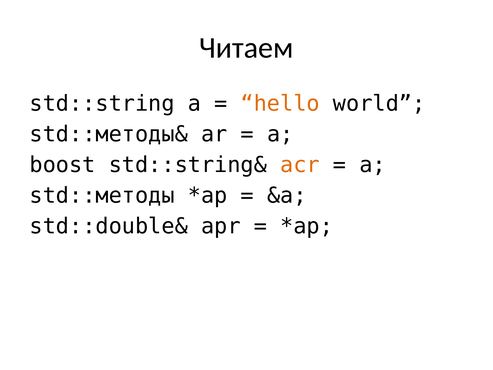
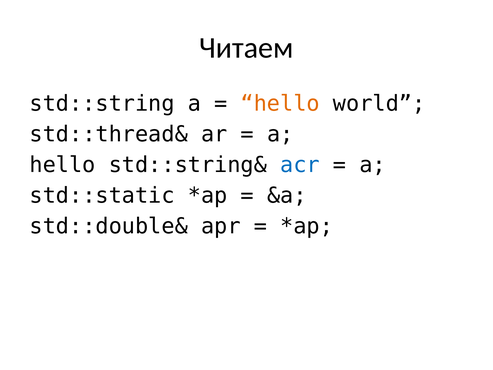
std::методы&: std::методы& -> std::thread&
boost at (63, 165): boost -> hello
acr colour: orange -> blue
std::методы: std::методы -> std::static
